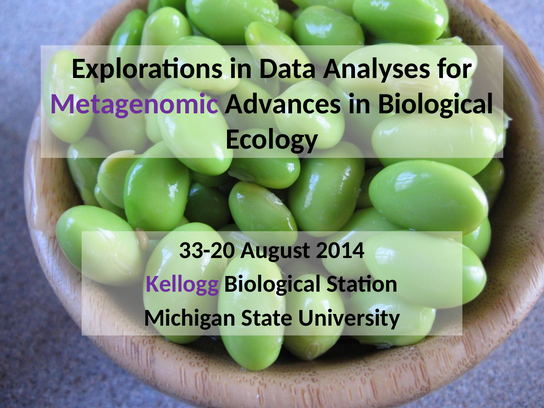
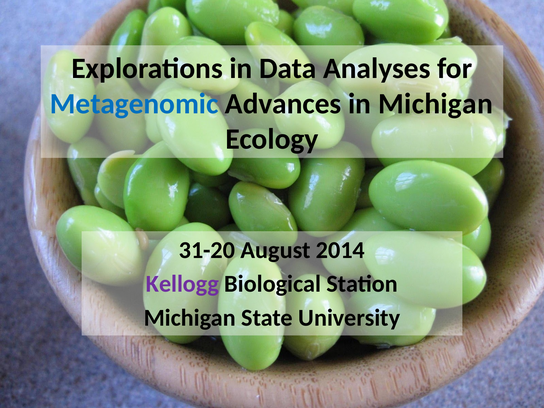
Metagenomic colour: purple -> blue
in Biological: Biological -> Michigan
33-20: 33-20 -> 31-20
